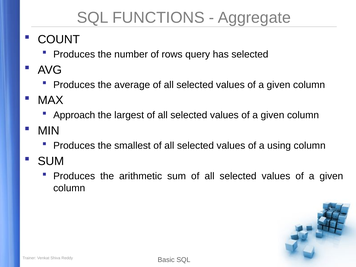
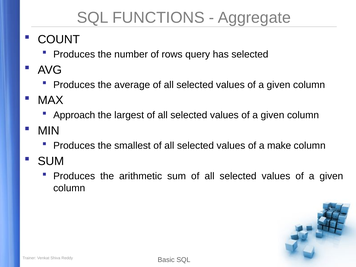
using: using -> make
